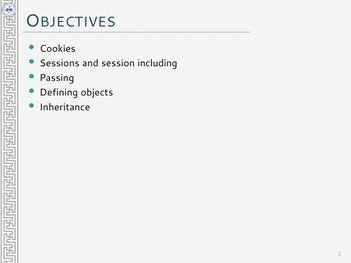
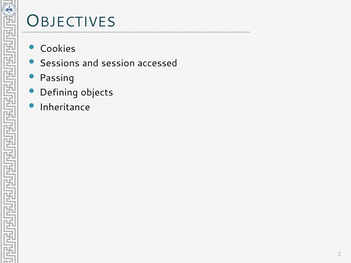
including: including -> accessed
